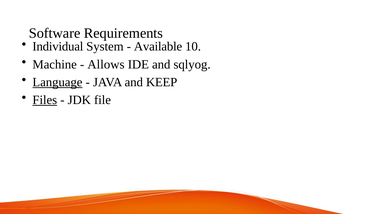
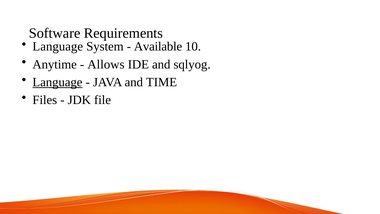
Individual at (58, 47): Individual -> Language
Machine: Machine -> Anytime
KEEP: KEEP -> TIME
Files underline: present -> none
